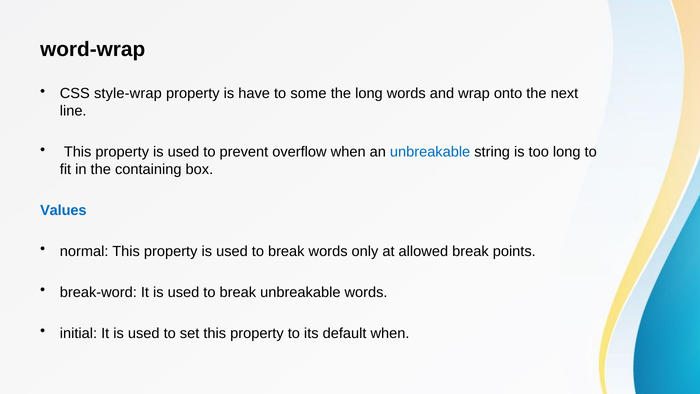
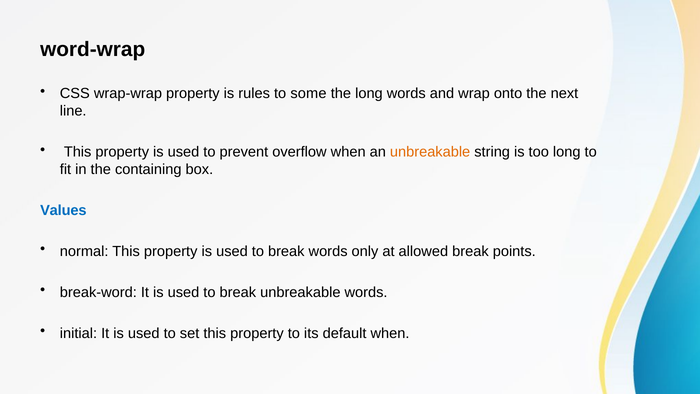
style-wrap: style-wrap -> wrap-wrap
have: have -> rules
unbreakable at (430, 152) colour: blue -> orange
